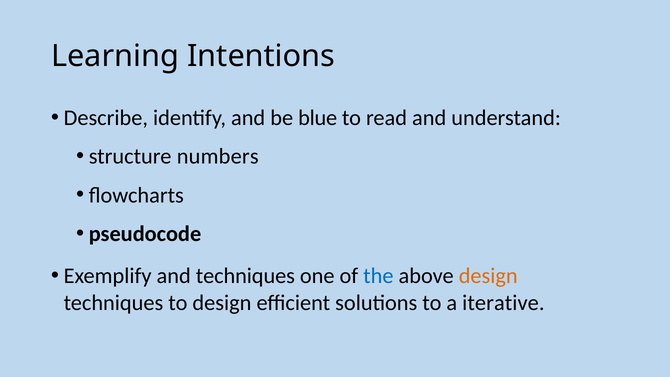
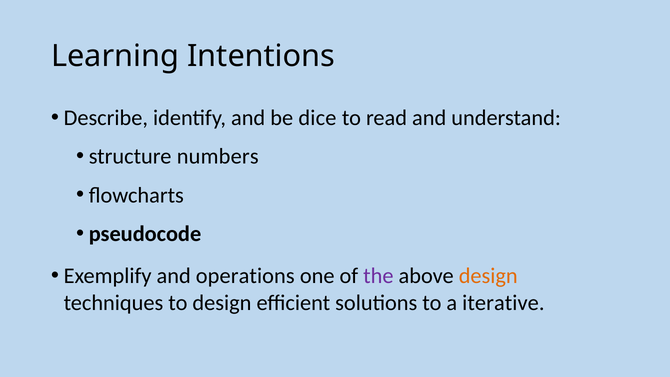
blue: blue -> dice
and techniques: techniques -> operations
the colour: blue -> purple
